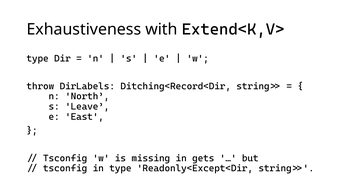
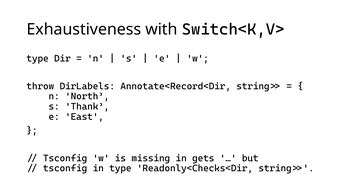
Extend<K,V>: Extend<K,V> -> Switch<K,V>
Ditching<Record<Dir: Ditching<Record<Dir -> Annotate<Record<Dir
Leave: Leave -> Thank
Readonly<Except<Dir: Readonly<Except<Dir -> Readonly<Checks<Dir
